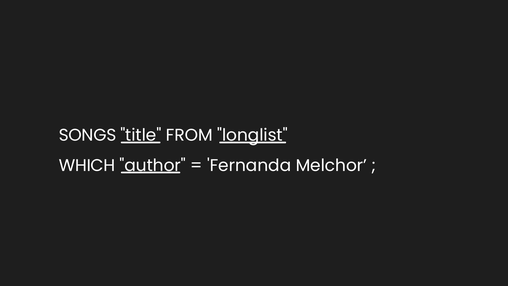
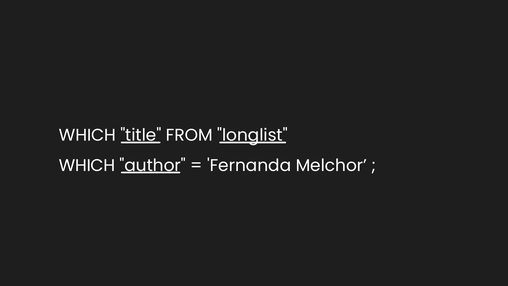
SONGS at (87, 135): SONGS -> WHICH
